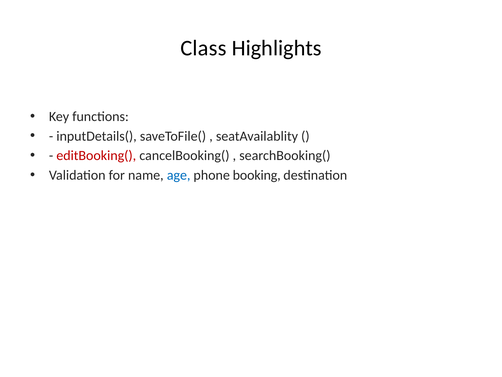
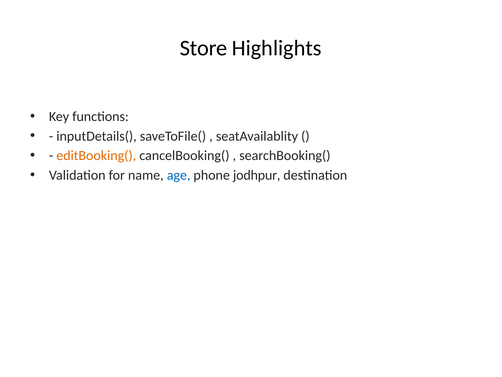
Class: Class -> Store
editBooking( colour: red -> orange
booking: booking -> jodhpur
